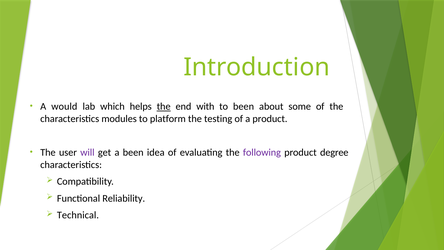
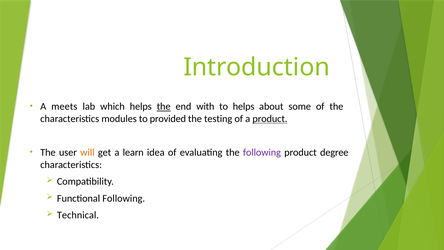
would: would -> meets
to been: been -> helps
platform: platform -> provided
product at (270, 119) underline: none -> present
will colour: purple -> orange
a been: been -> learn
Functional Reliability: Reliability -> Following
